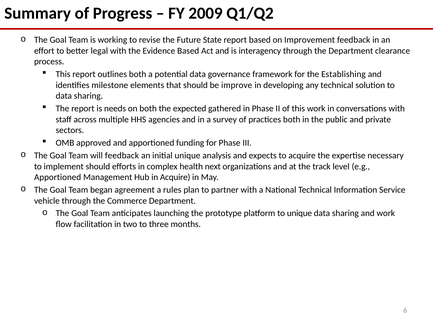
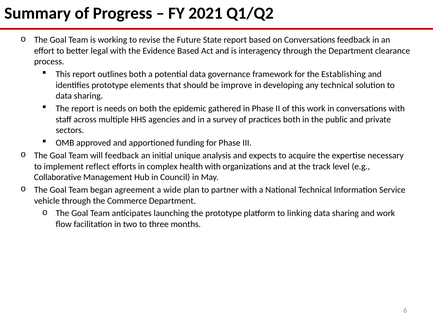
2009: 2009 -> 2021
on Improvement: Improvement -> Conversations
identifies milestone: milestone -> prototype
expected: expected -> epidemic
implement should: should -> reflect
health next: next -> with
Apportioned at (58, 177): Apportioned -> Collaborative
in Acquire: Acquire -> Council
rules: rules -> wide
to unique: unique -> linking
